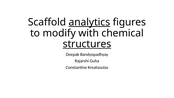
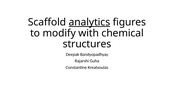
structures underline: present -> none
